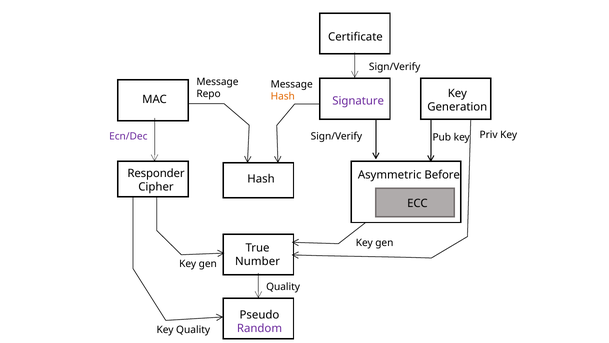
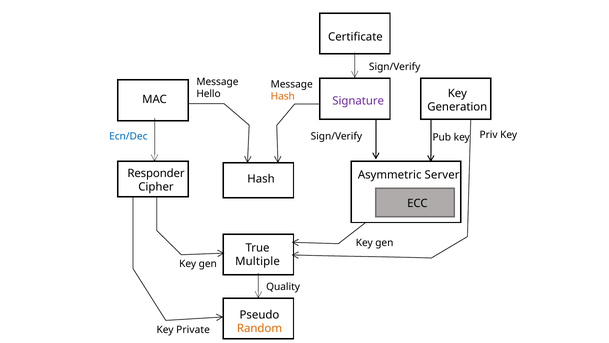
Repo: Repo -> Hello
Ecn/Dec colour: purple -> blue
Before: Before -> Server
Number: Number -> Multiple
Random colour: purple -> orange
Key Quality: Quality -> Private
